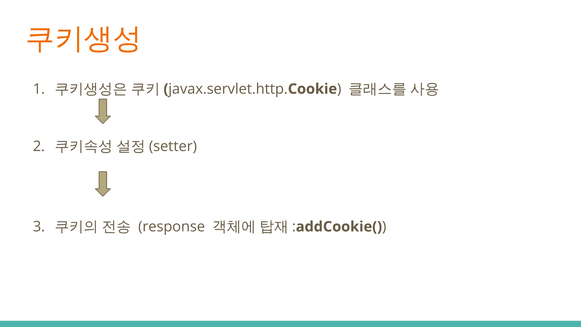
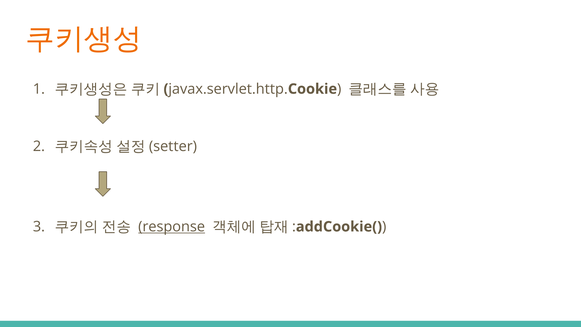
response underline: none -> present
